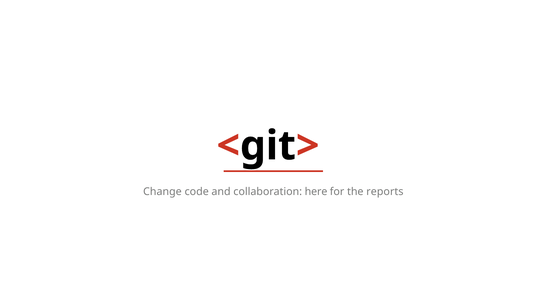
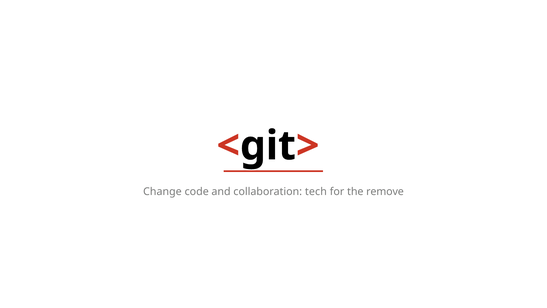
here: here -> tech
reports: reports -> remove
